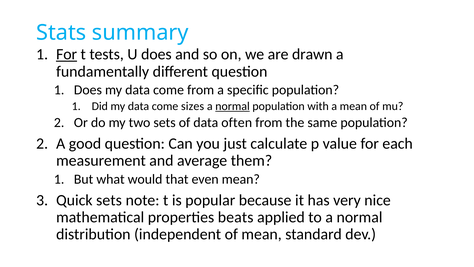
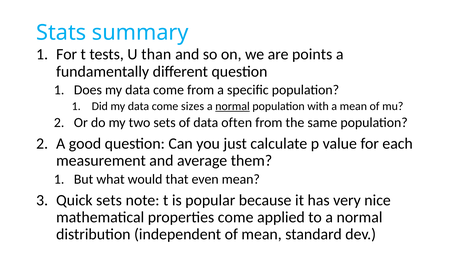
For at (67, 54) underline: present -> none
U does: does -> than
drawn: drawn -> points
properties beats: beats -> come
